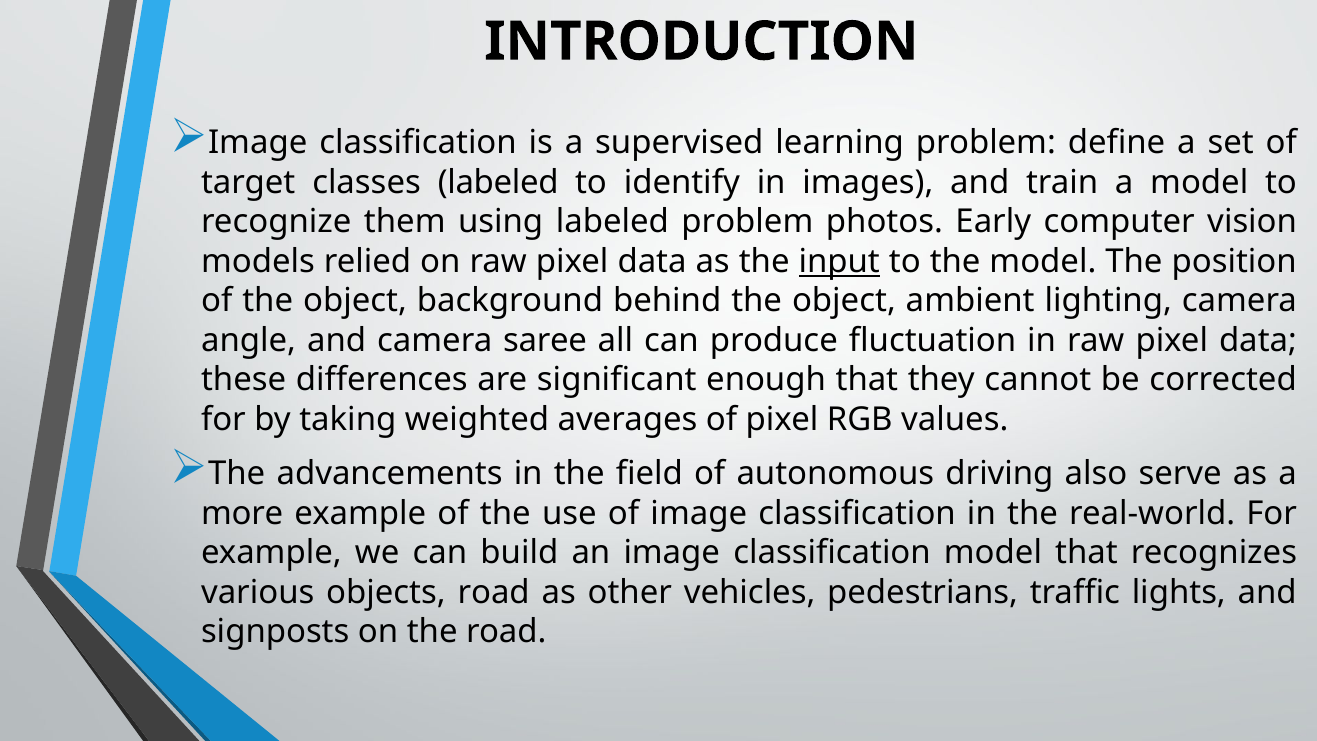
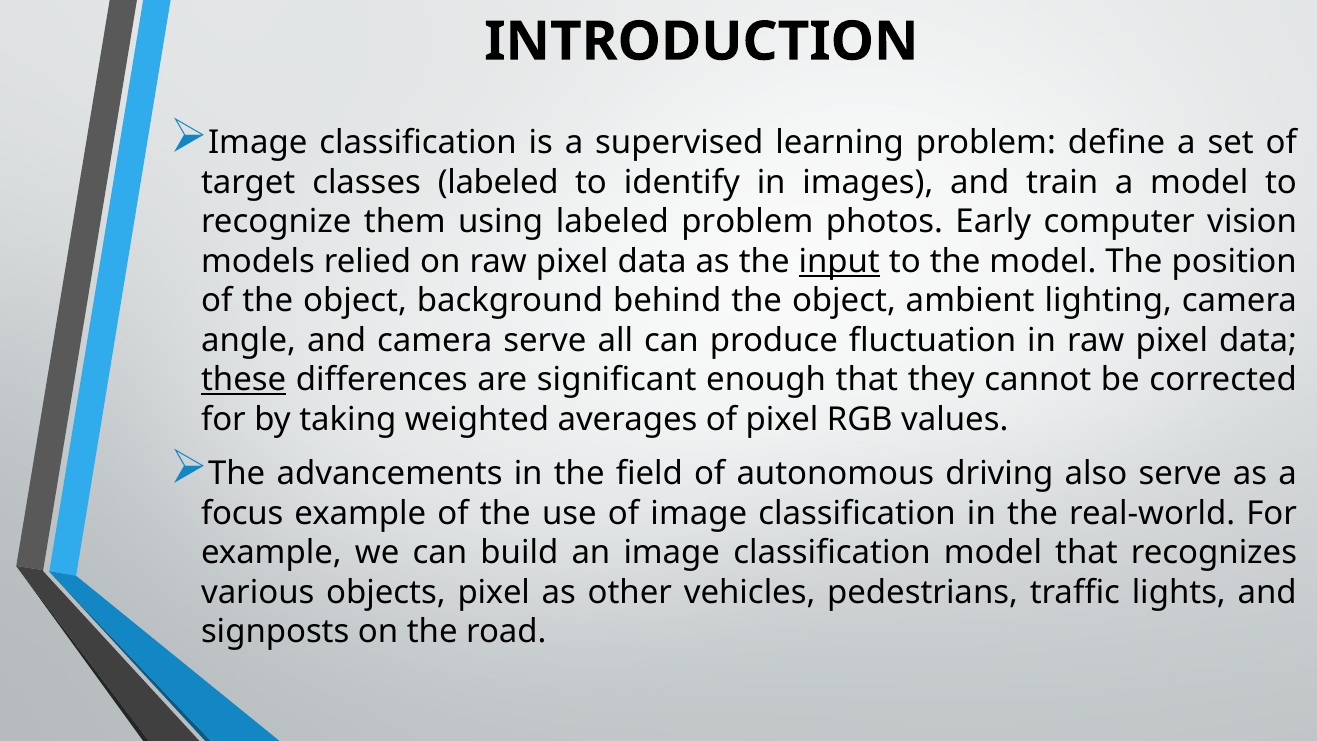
camera saree: saree -> serve
these underline: none -> present
more: more -> focus
objects road: road -> pixel
